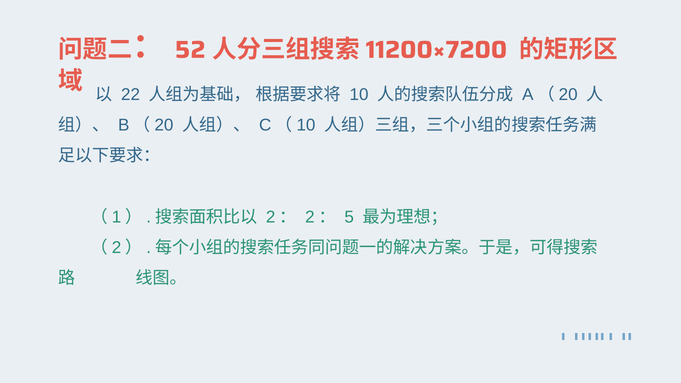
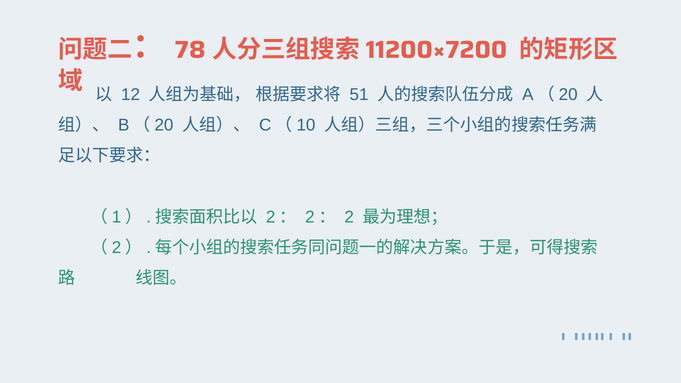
52: 52 -> 78
22: 22 -> 12
10: 10 -> 51
5 at (349, 217): 5 -> 2
